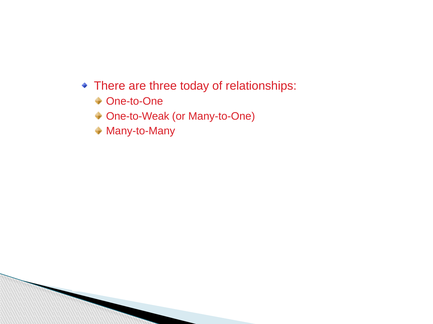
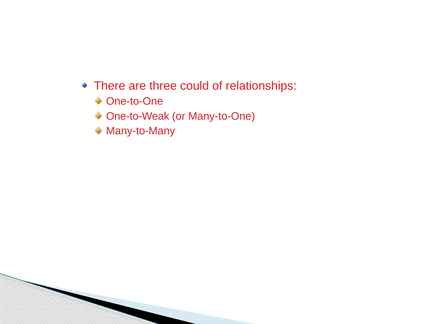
today: today -> could
